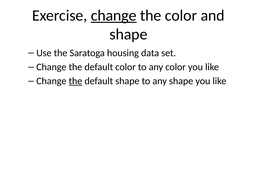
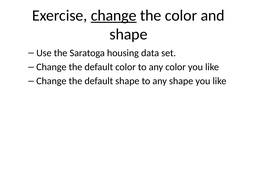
the at (75, 81) underline: present -> none
